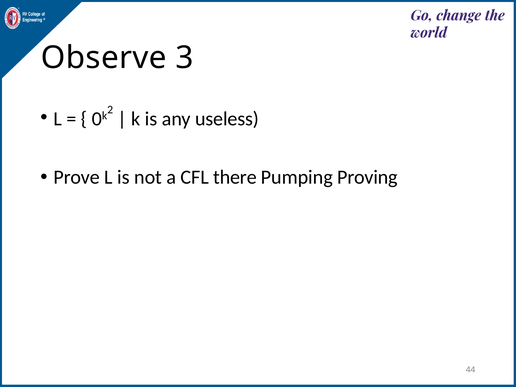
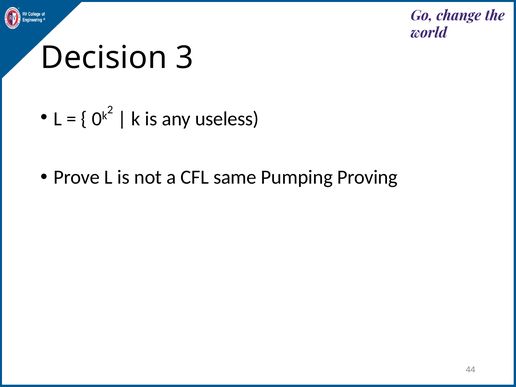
Observe: Observe -> Decision
there: there -> same
